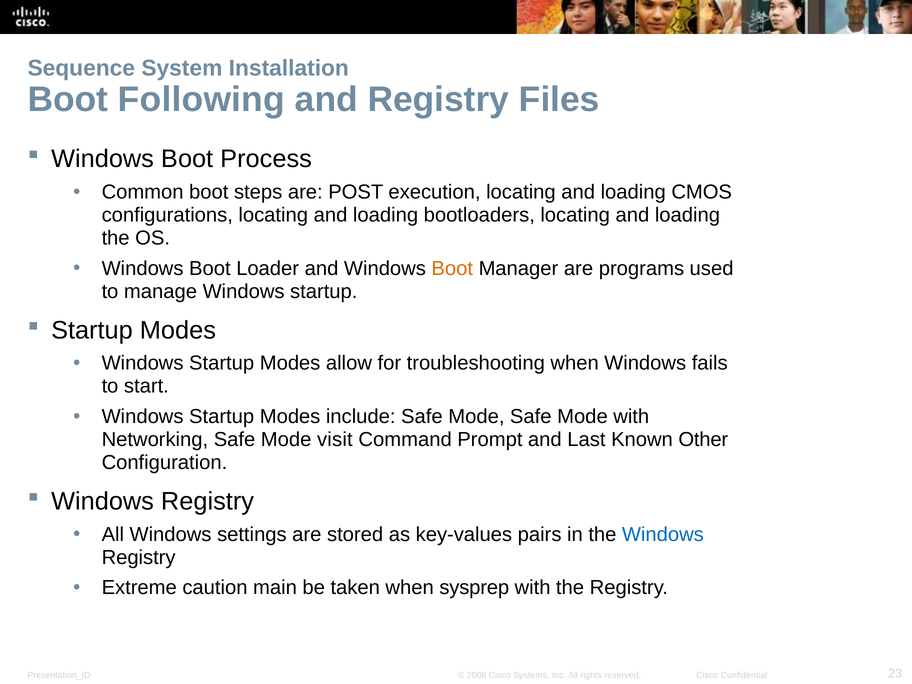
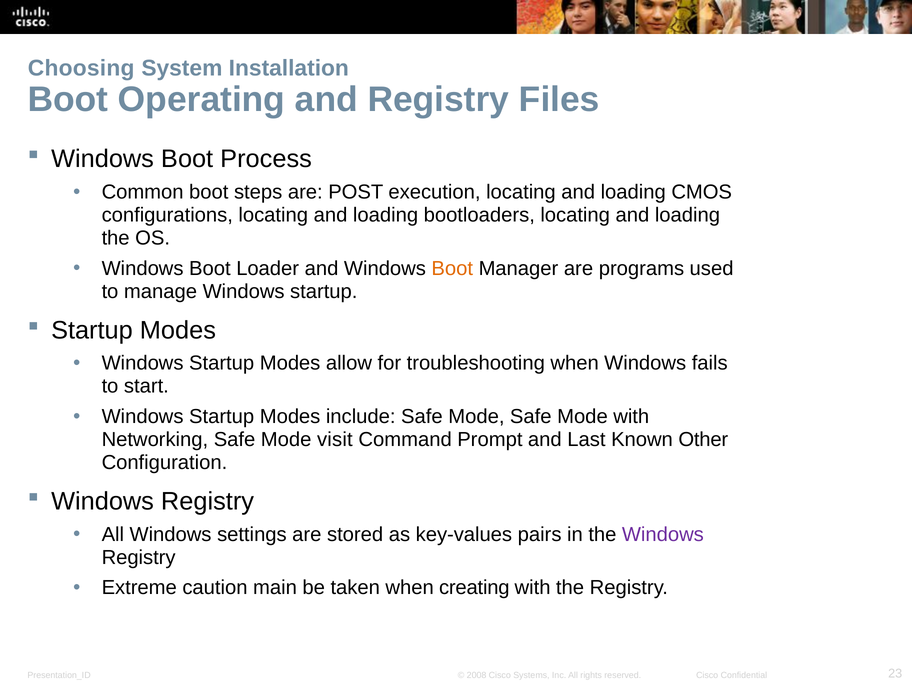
Sequence: Sequence -> Choosing
Following: Following -> Operating
Windows at (663, 534) colour: blue -> purple
sysprep: sysprep -> creating
